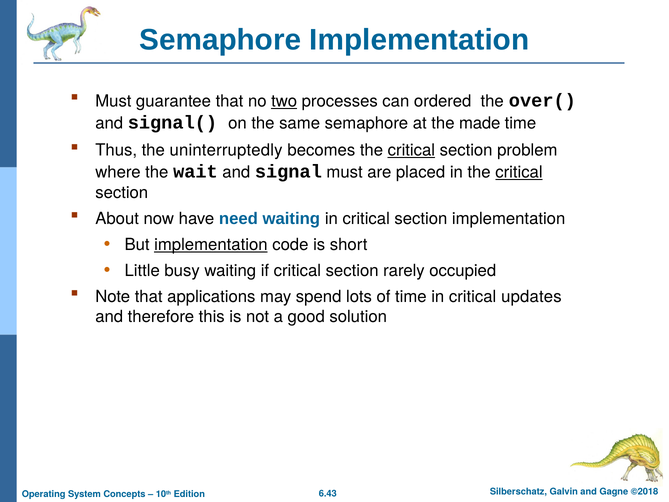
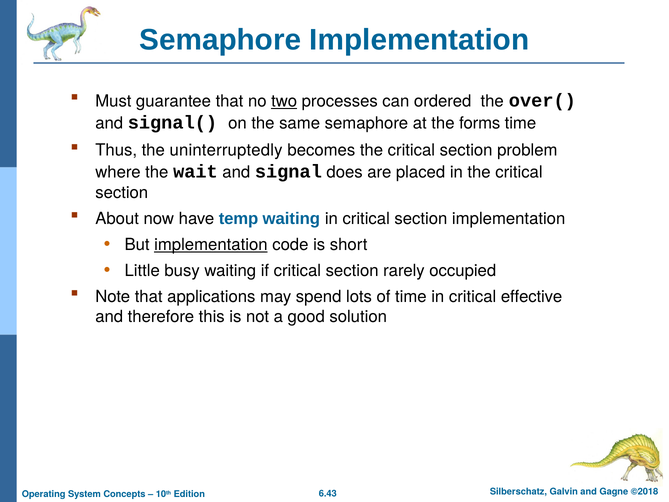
made: made -> forms
critical at (411, 150) underline: present -> none
signal must: must -> does
critical at (519, 172) underline: present -> none
need: need -> temp
updates: updates -> effective
